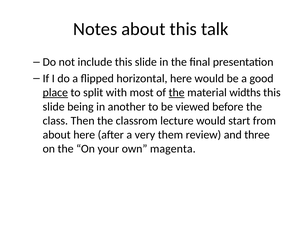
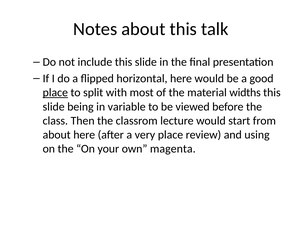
the at (177, 93) underline: present -> none
another: another -> variable
very them: them -> place
three: three -> using
